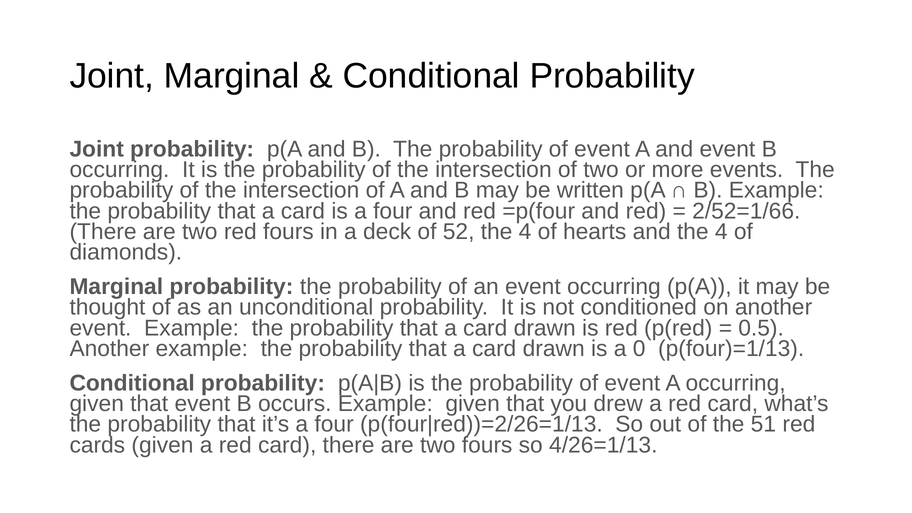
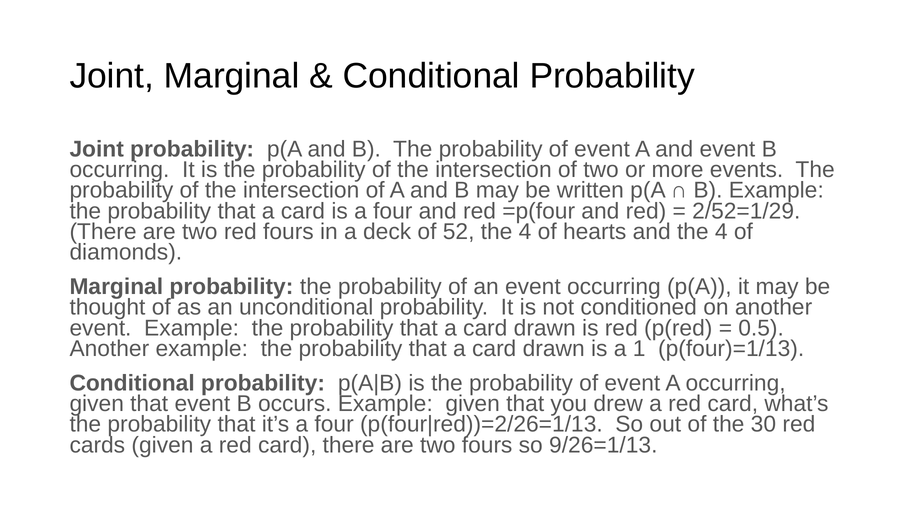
2/52=1/66: 2/52=1/66 -> 2/52=1/29
0: 0 -> 1
51: 51 -> 30
4/26=1/13: 4/26=1/13 -> 9/26=1/13
